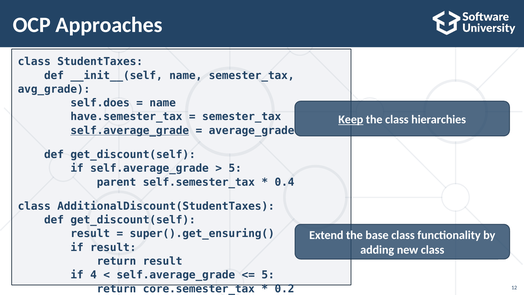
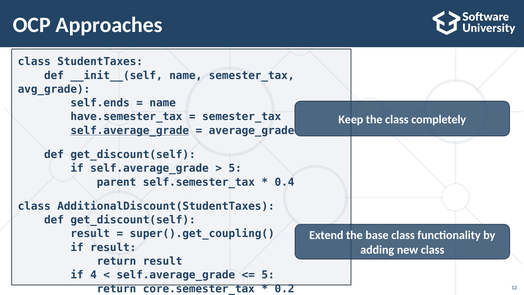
self.does: self.does -> self.ends
Keep underline: present -> none
hierarchies: hierarchies -> completely
super().get_ensuring(: super().get_ensuring( -> super().get_coupling(
